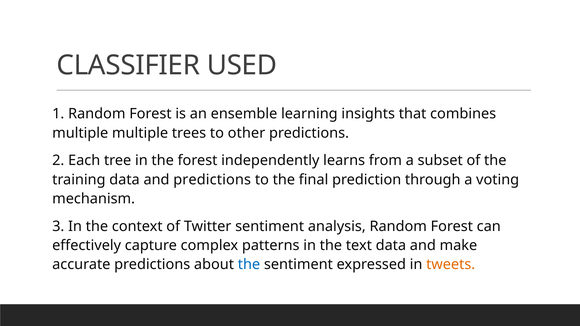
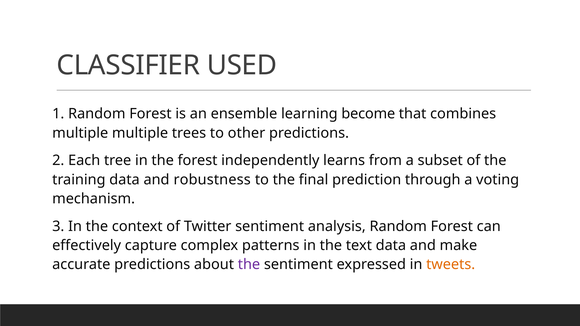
insights: insights -> become
and predictions: predictions -> robustness
the at (249, 265) colour: blue -> purple
